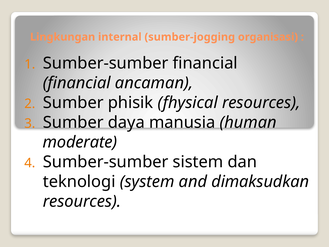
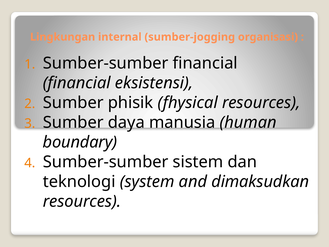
ancaman: ancaman -> eksistensi
moderate: moderate -> boundary
